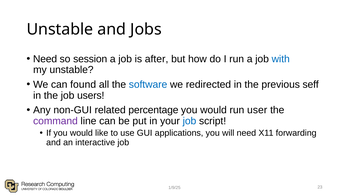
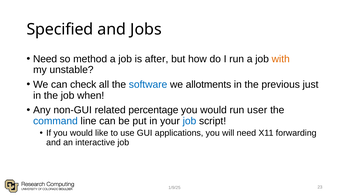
Unstable at (60, 29): Unstable -> Specified
session: session -> method
with colour: blue -> orange
found: found -> check
redirected: redirected -> allotments
seff: seff -> just
users: users -> when
command colour: purple -> blue
